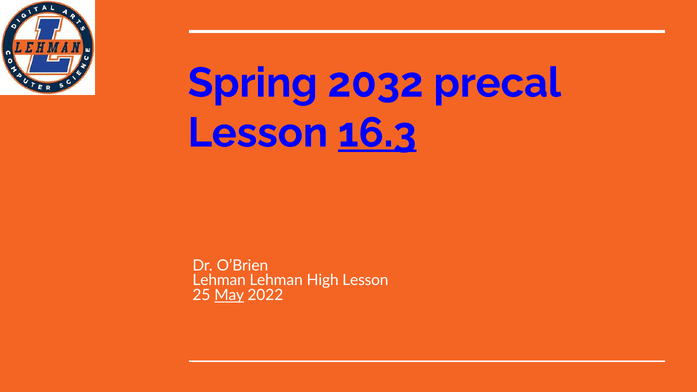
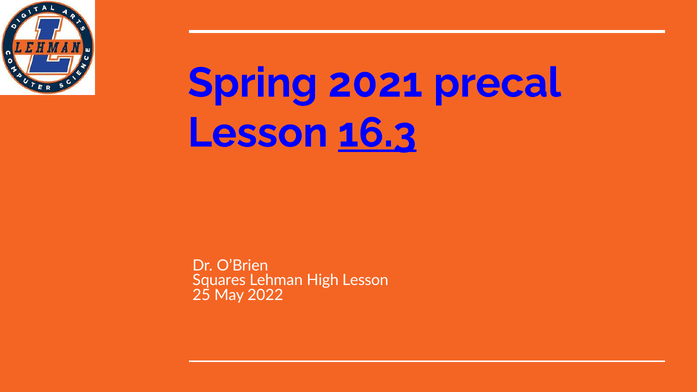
2032: 2032 -> 2021
Lehman at (219, 280): Lehman -> Squares
May underline: present -> none
